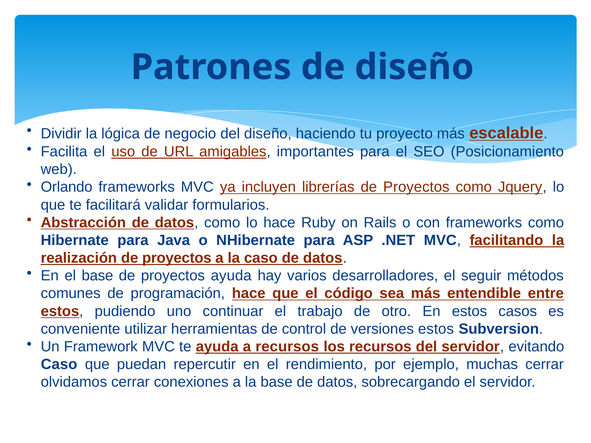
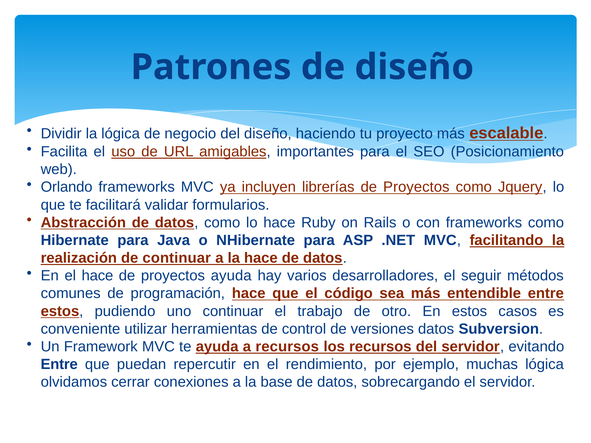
realización de proyectos: proyectos -> continuar
la caso: caso -> hace
el base: base -> hace
versiones estos: estos -> datos
Caso at (59, 364): Caso -> Entre
muchas cerrar: cerrar -> lógica
